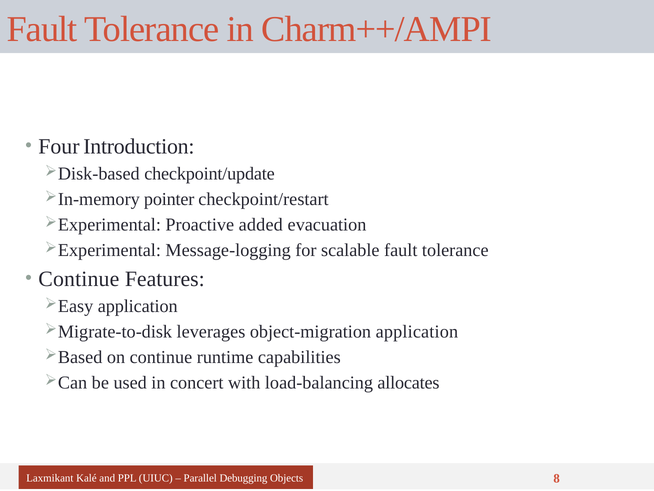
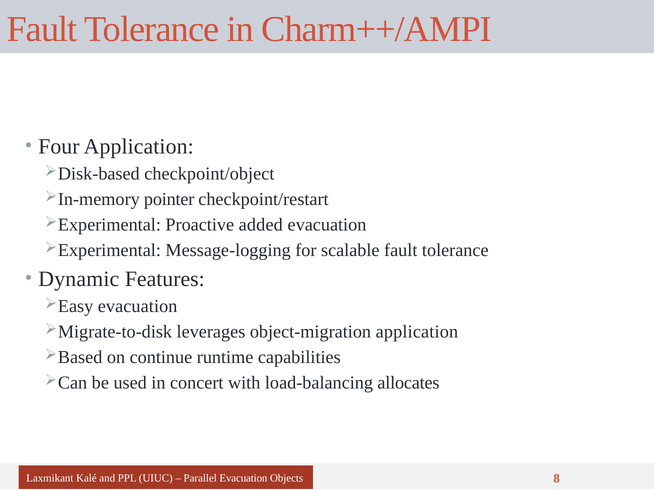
Four Introduction: Introduction -> Application
checkpoint/update: checkpoint/update -> checkpoint/object
Continue at (79, 279): Continue -> Dynamic
application at (138, 306): application -> evacuation
Parallel Debugging: Debugging -> Evacuation
